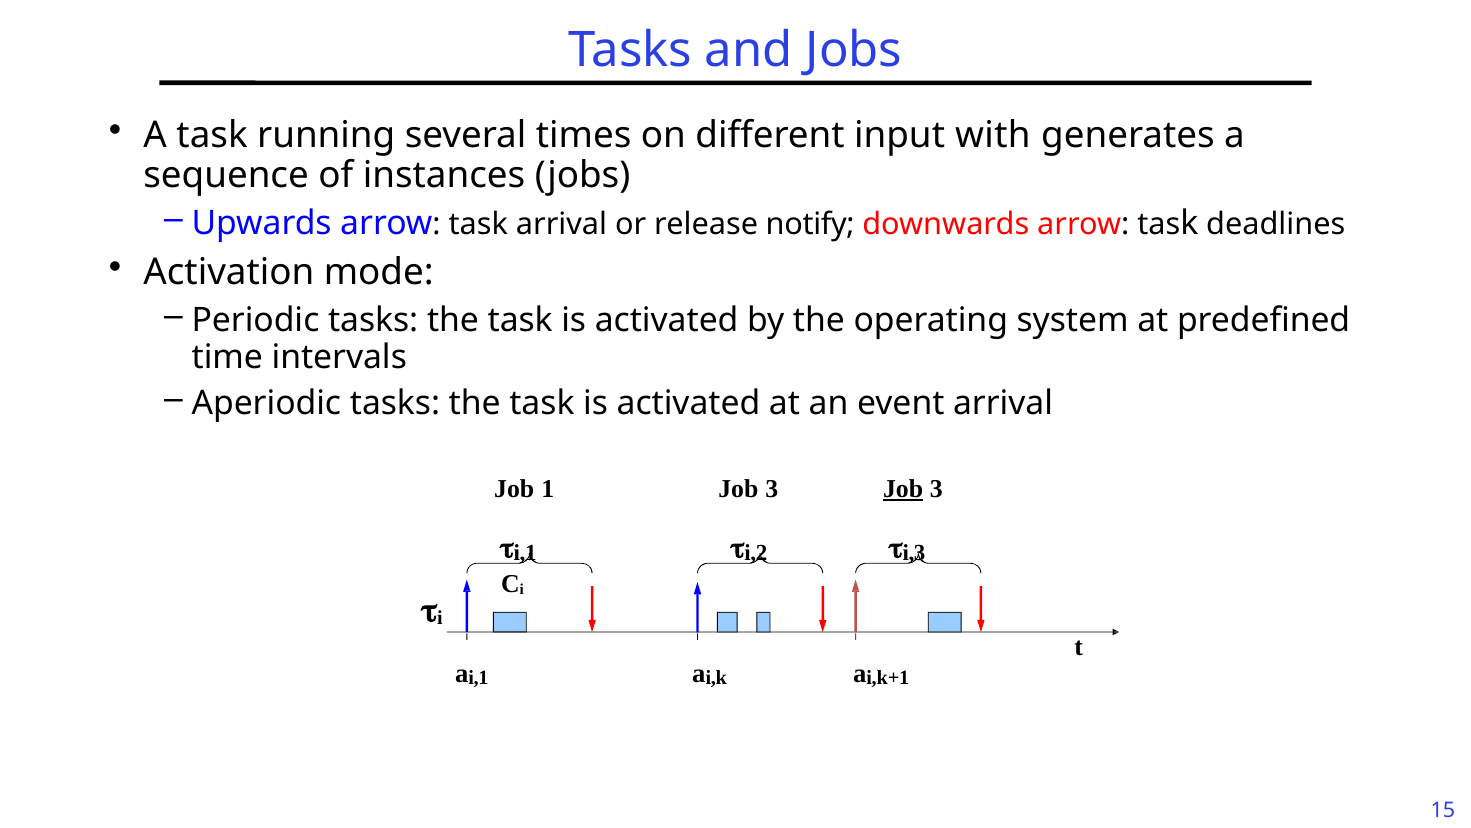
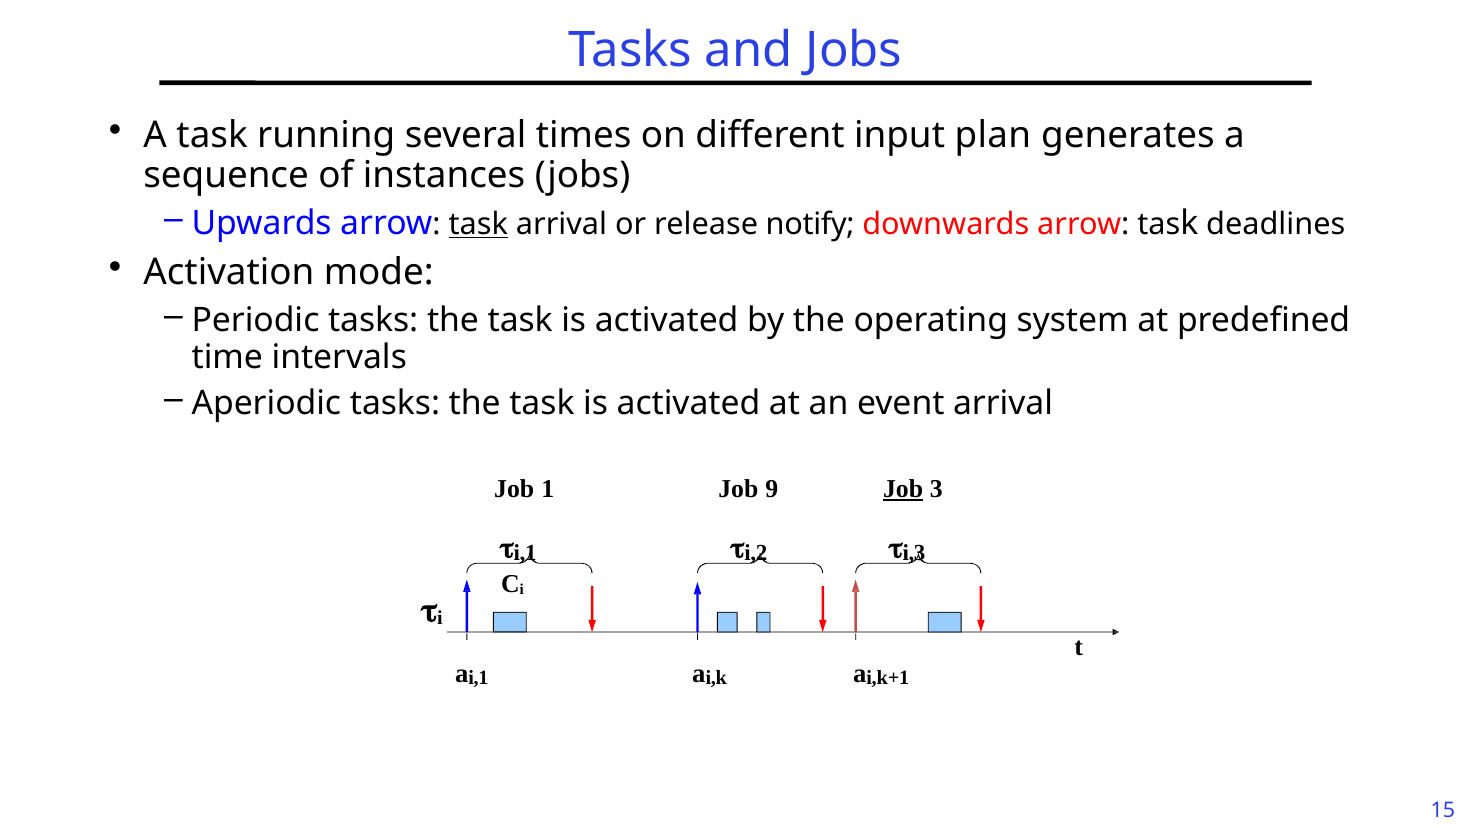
with: with -> plan
task at (478, 224) underline: none -> present
3 at (772, 488): 3 -> 9
